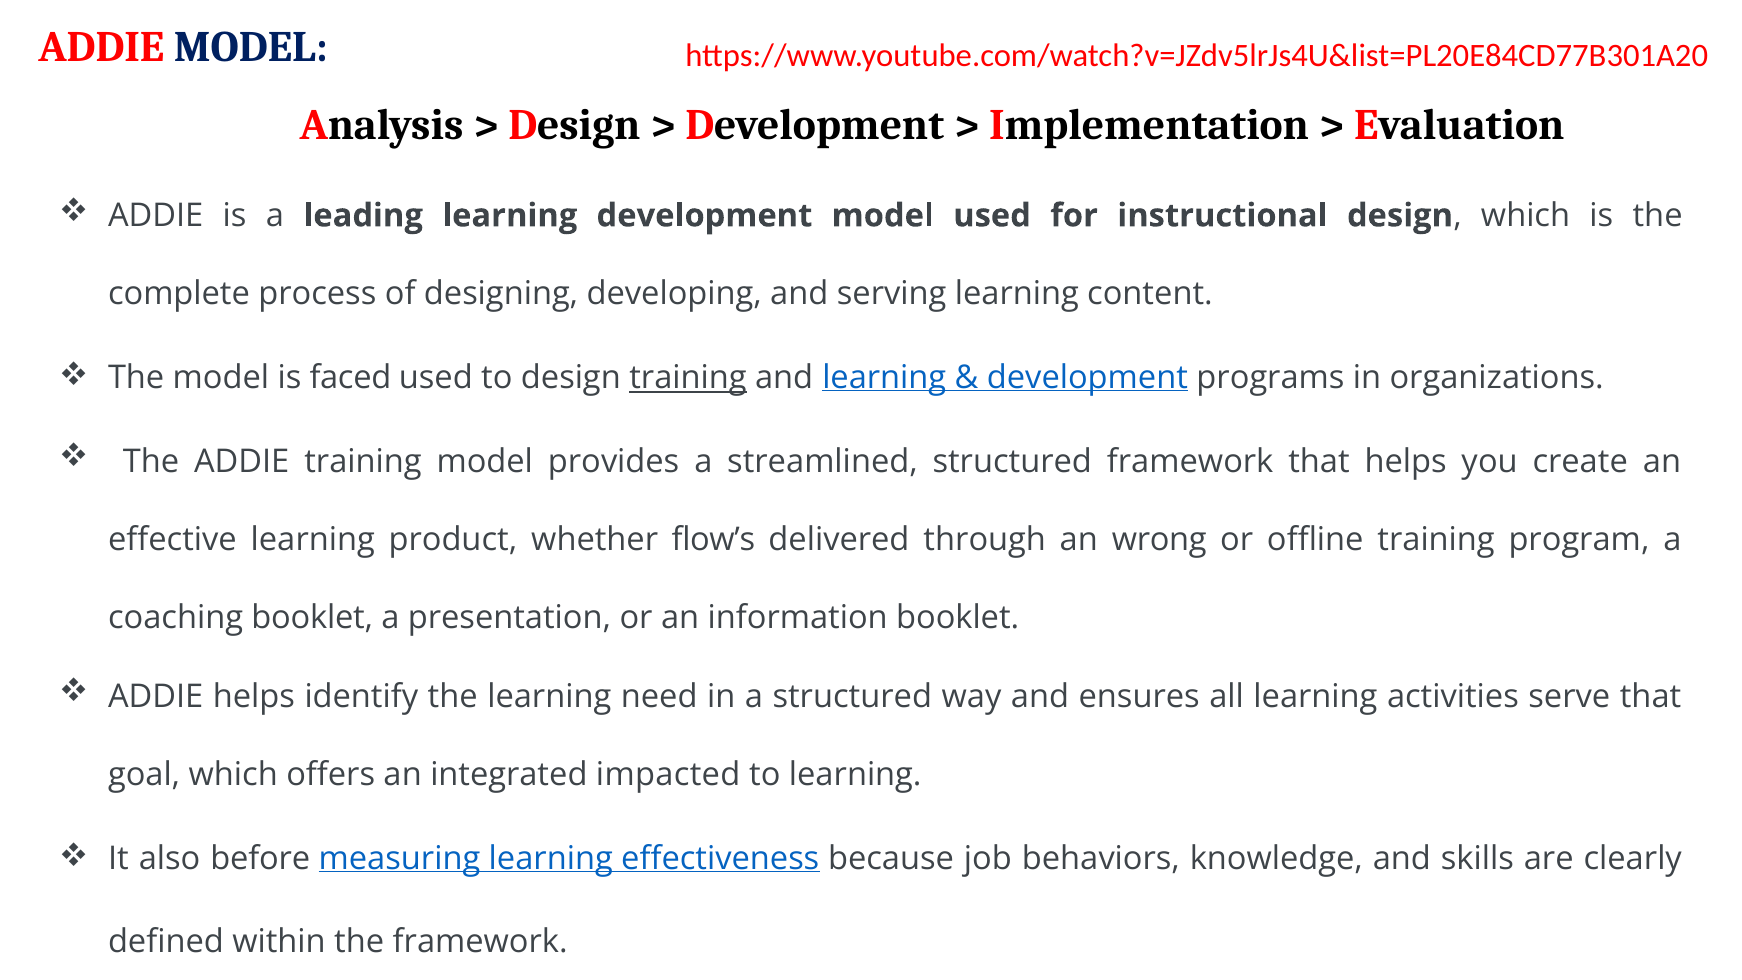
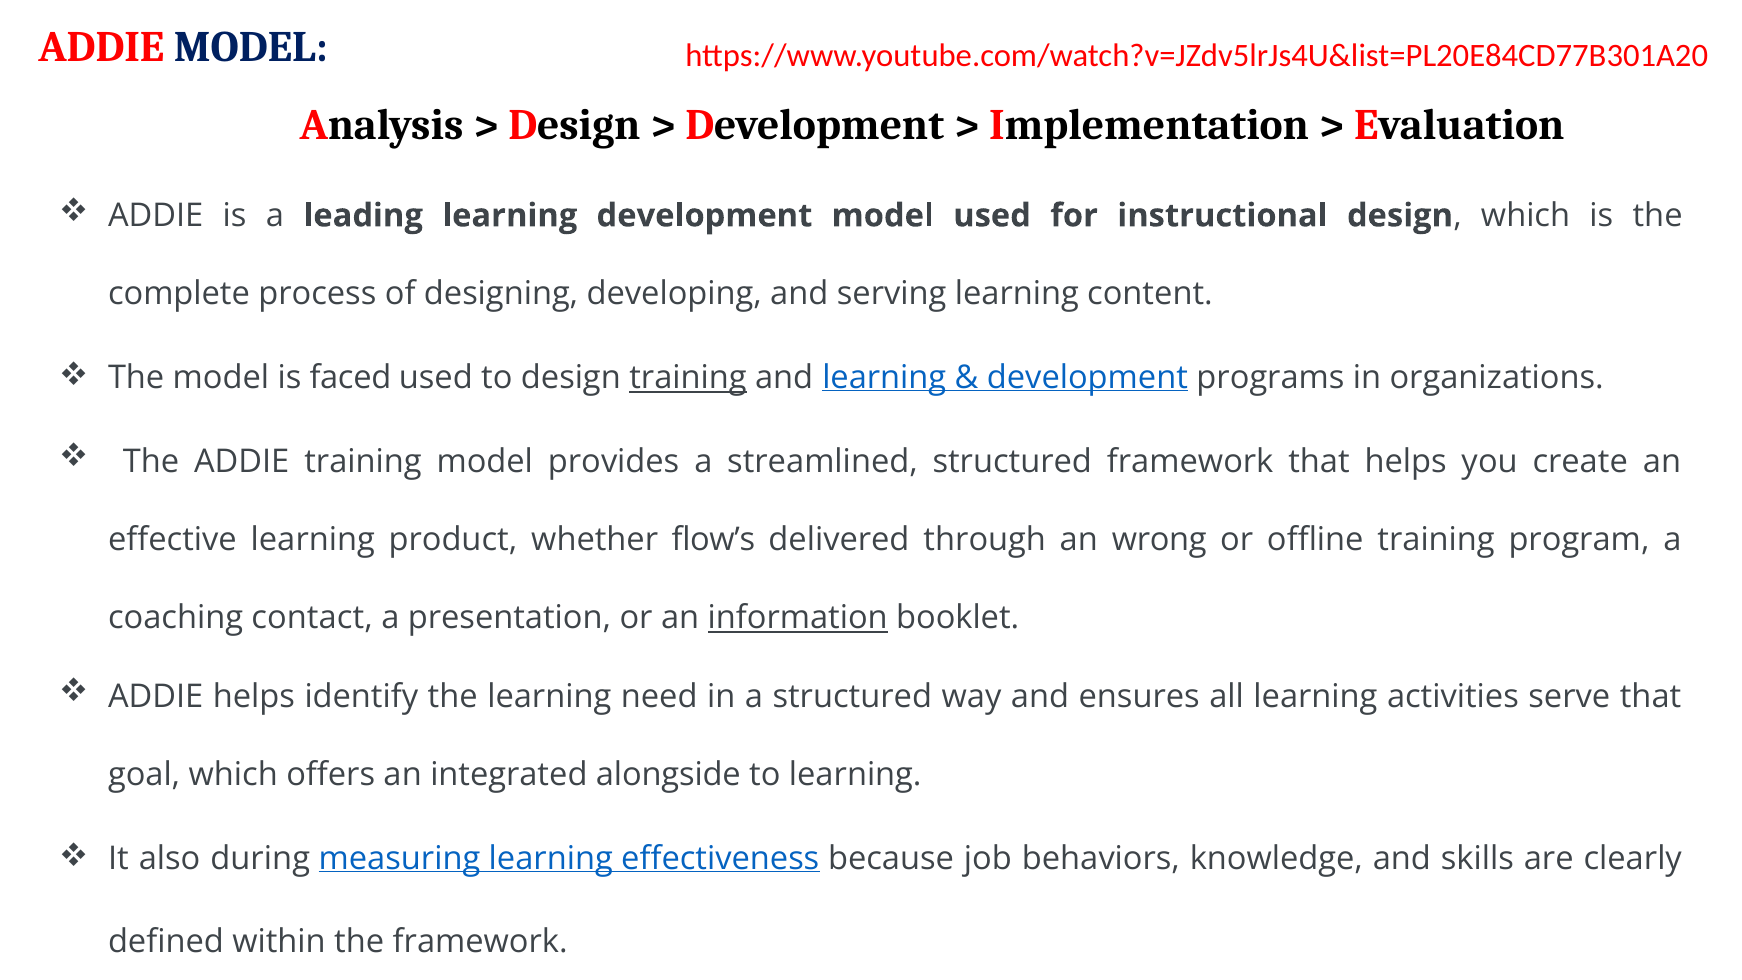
coaching booklet: booklet -> contact
information underline: none -> present
impacted: impacted -> alongside
before: before -> during
